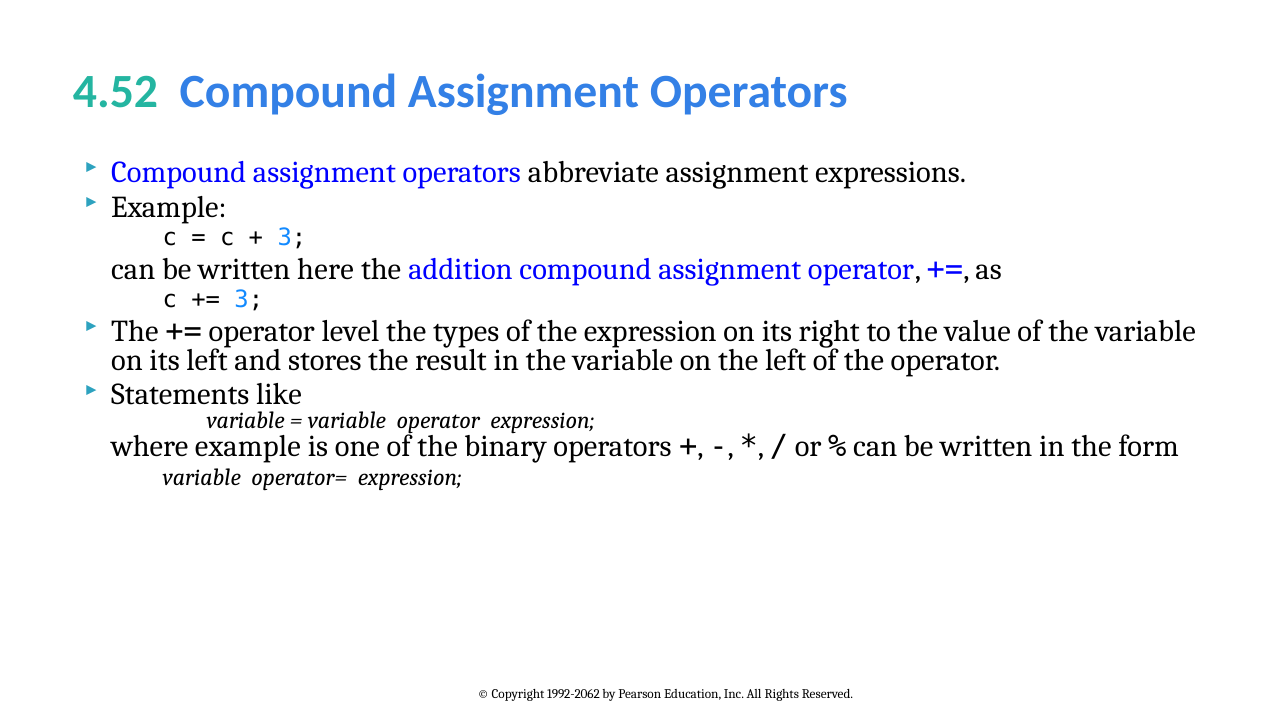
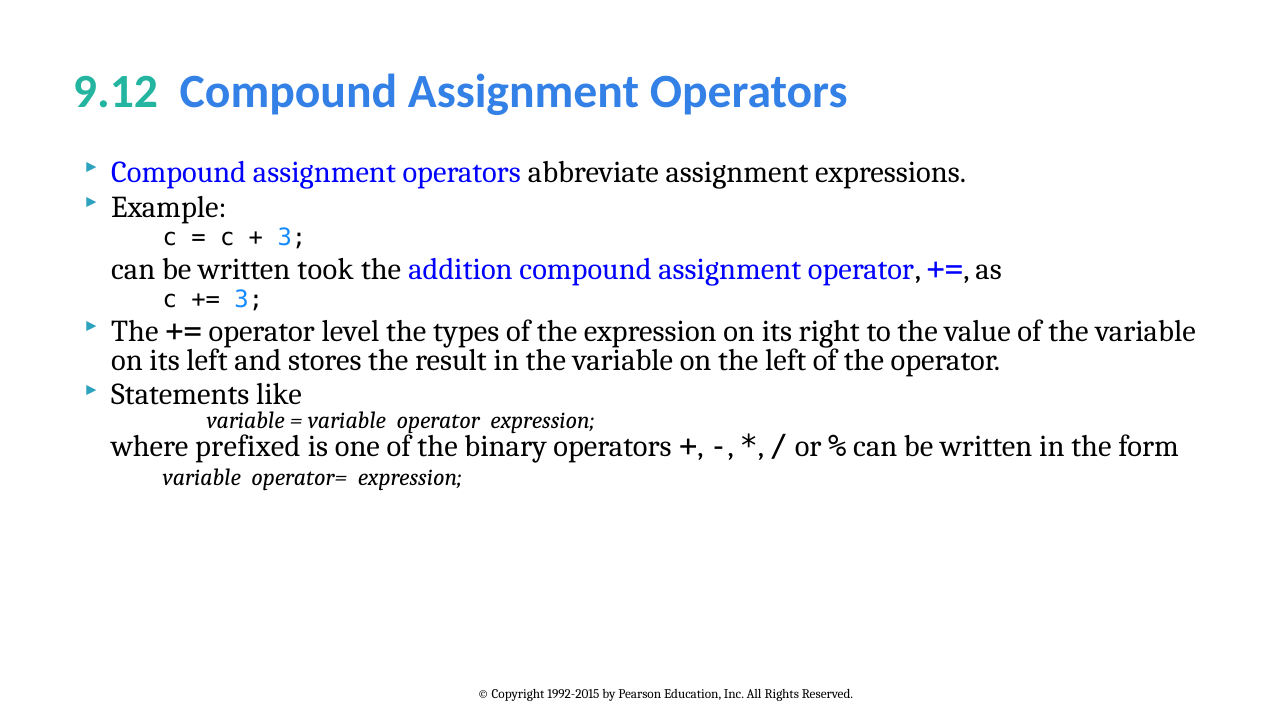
4.52: 4.52 -> 9.12
here: here -> took
where example: example -> prefixed
1992-2062: 1992-2062 -> 1992-2015
